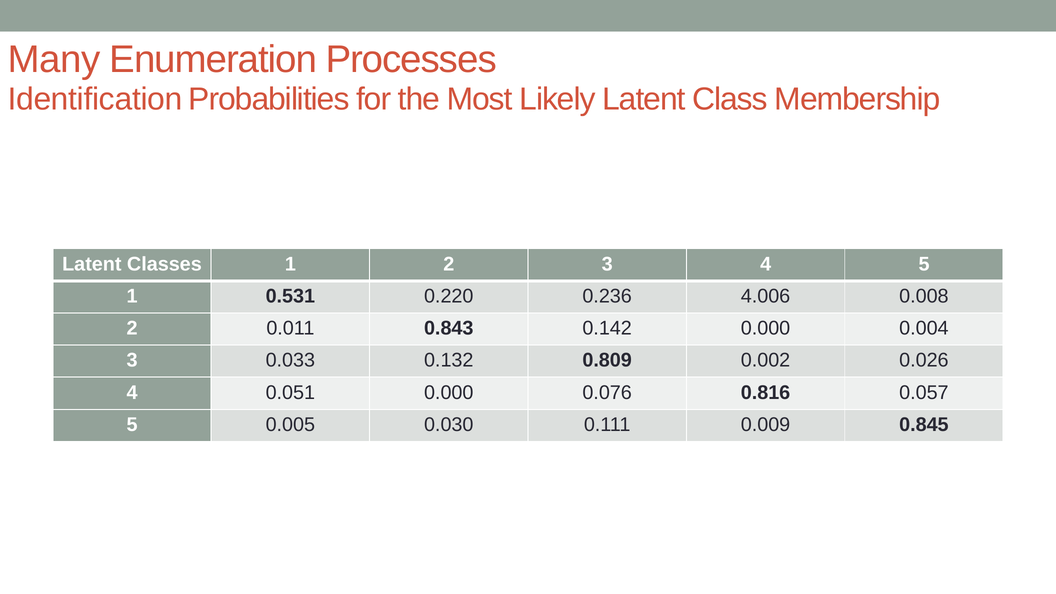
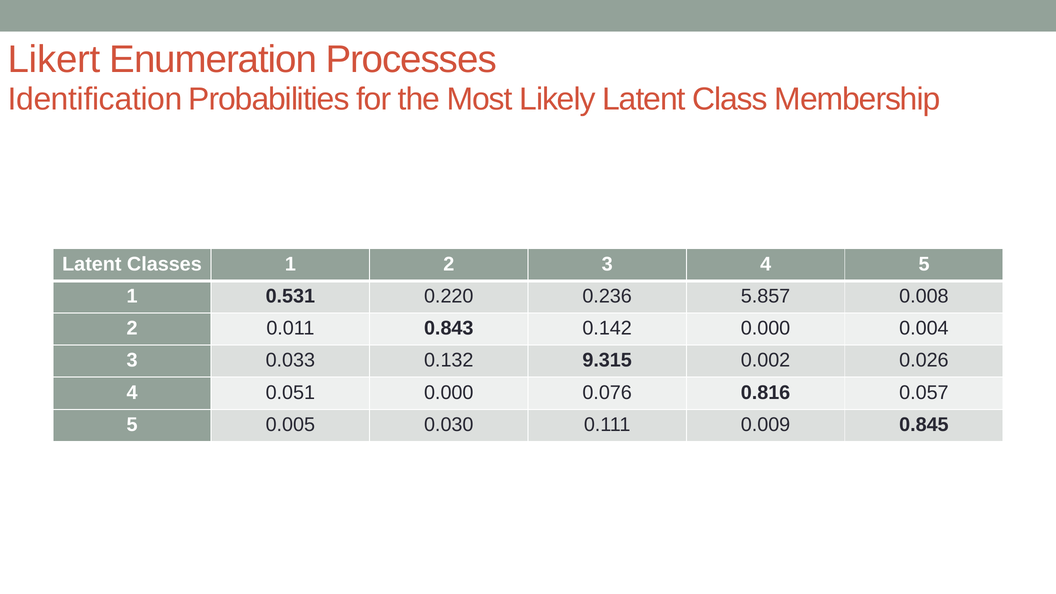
Many: Many -> Likert
4.006: 4.006 -> 5.857
0.809: 0.809 -> 9.315
